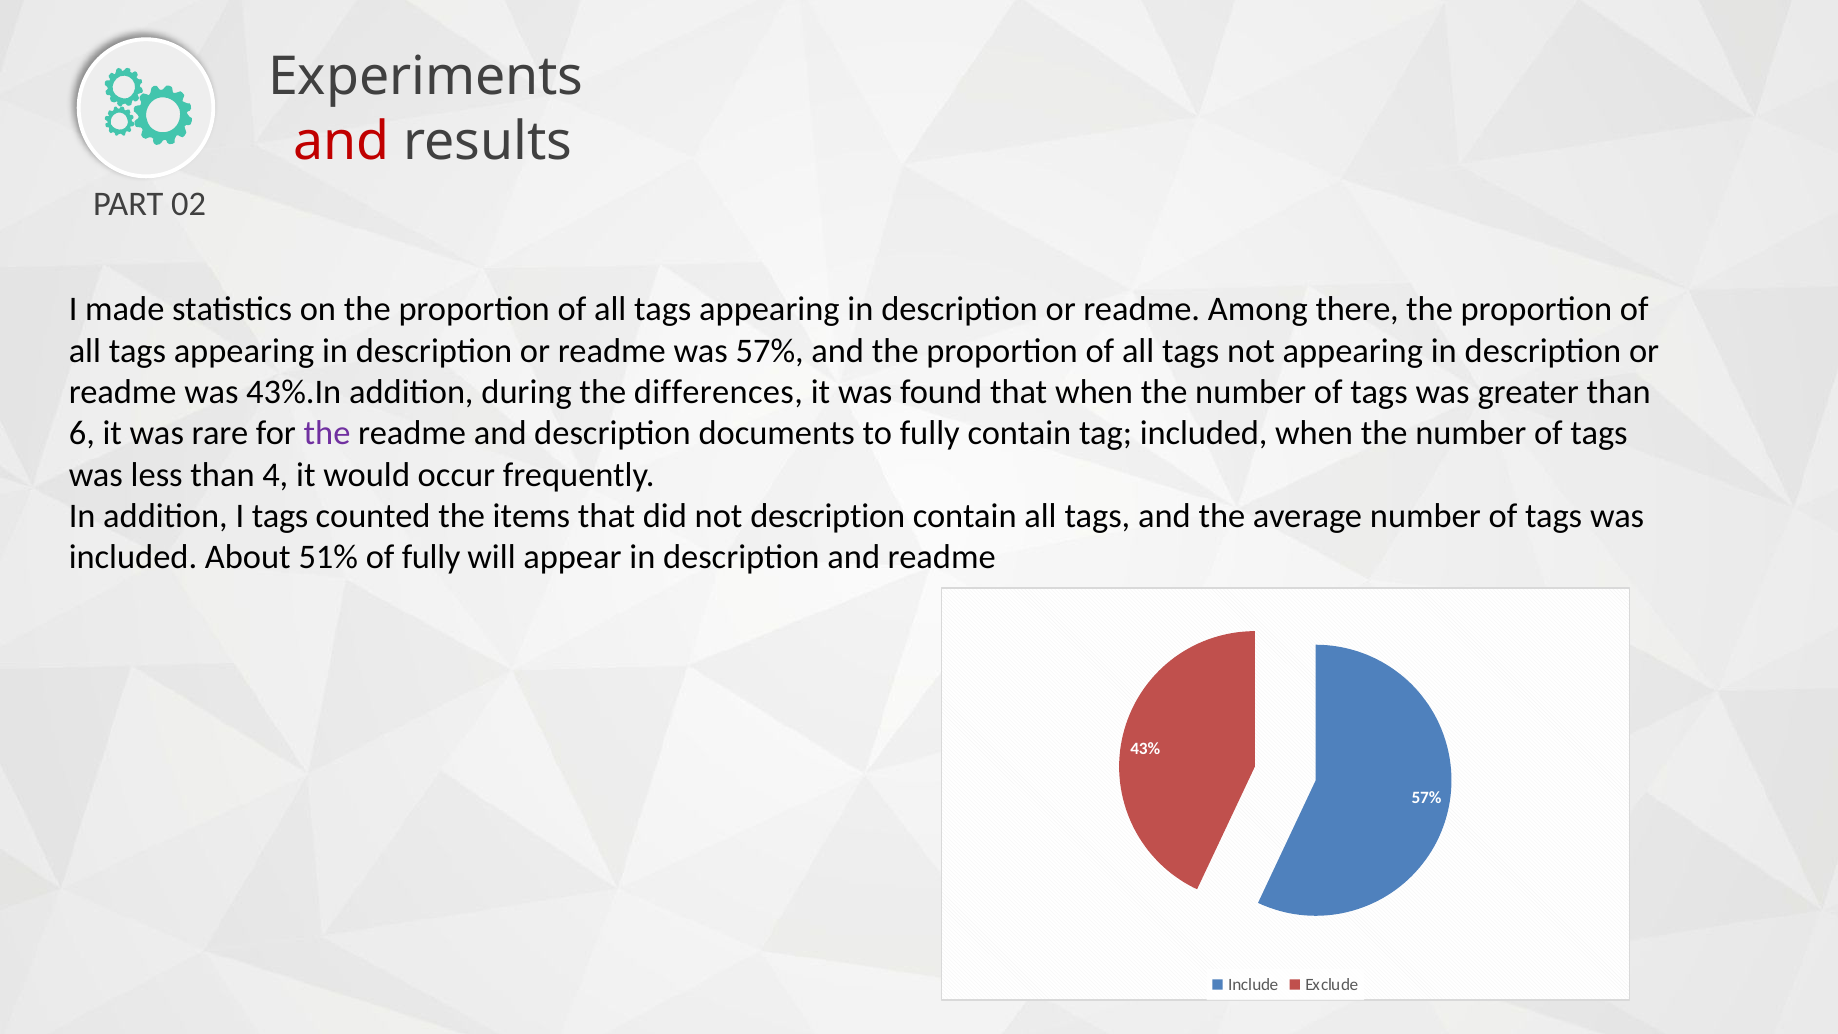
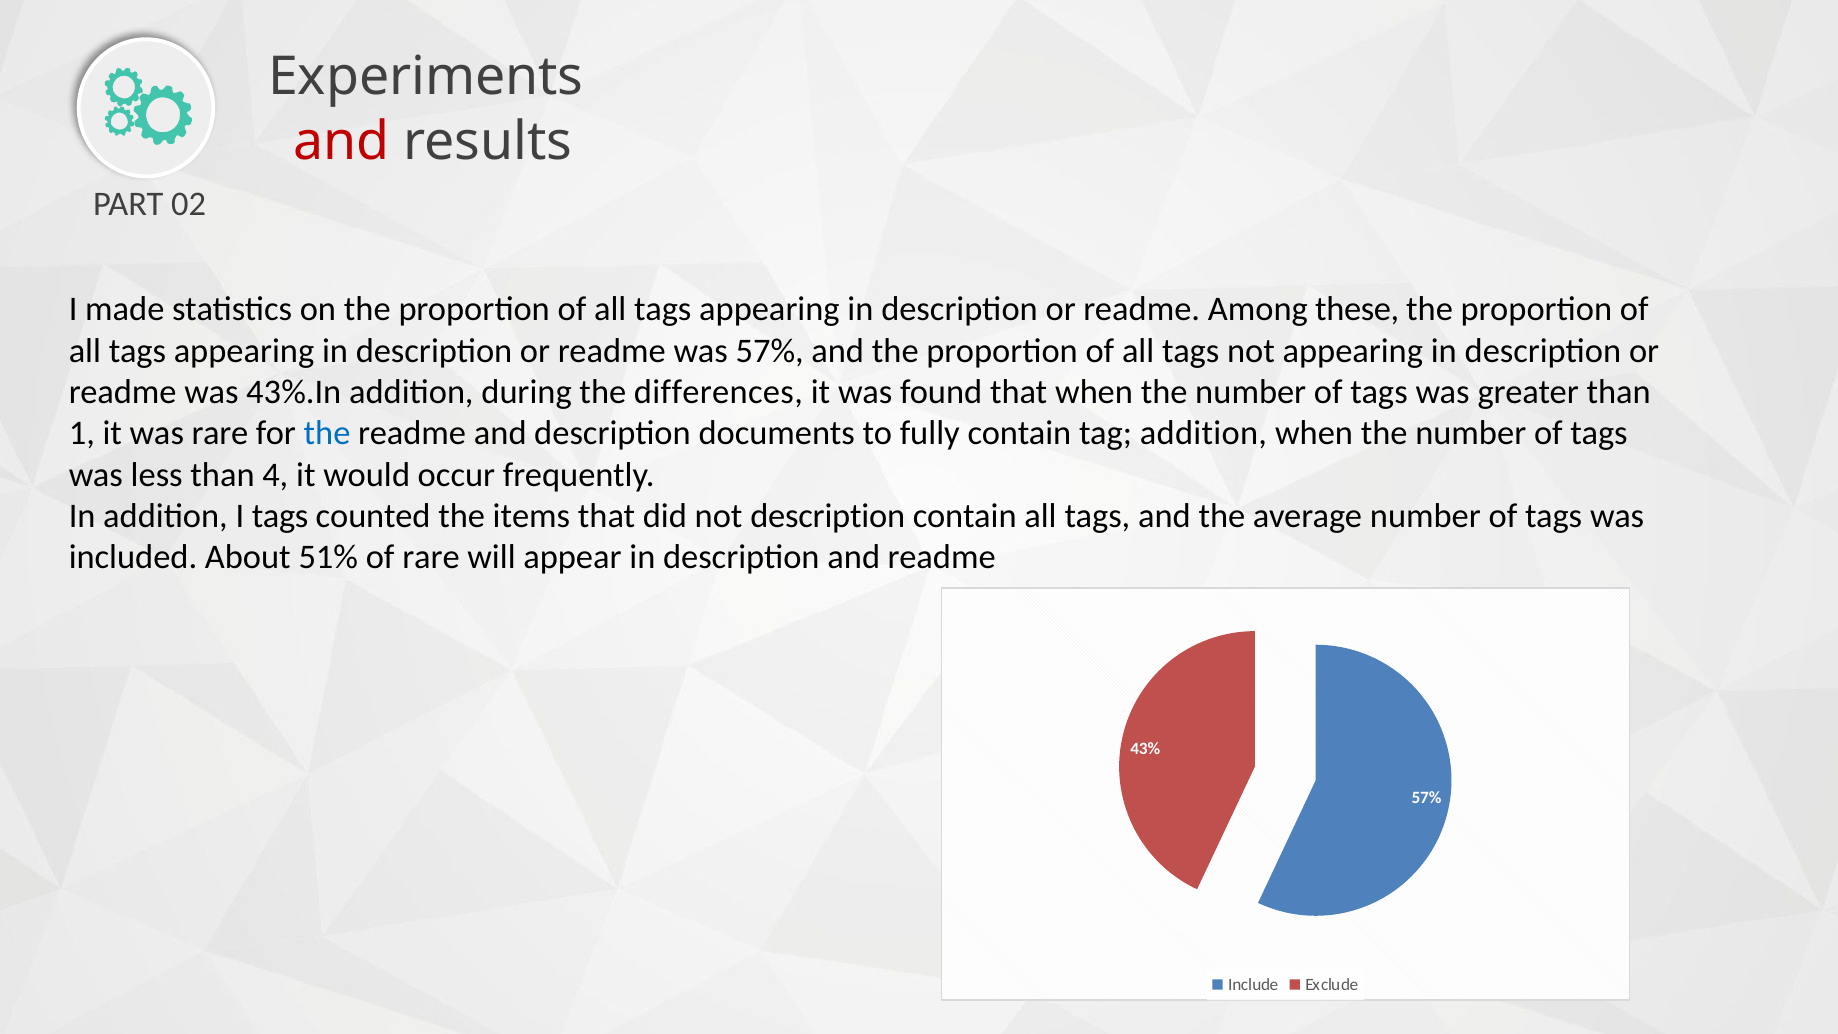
there: there -> these
6: 6 -> 1
the at (327, 433) colour: purple -> blue
tag included: included -> addition
of fully: fully -> rare
